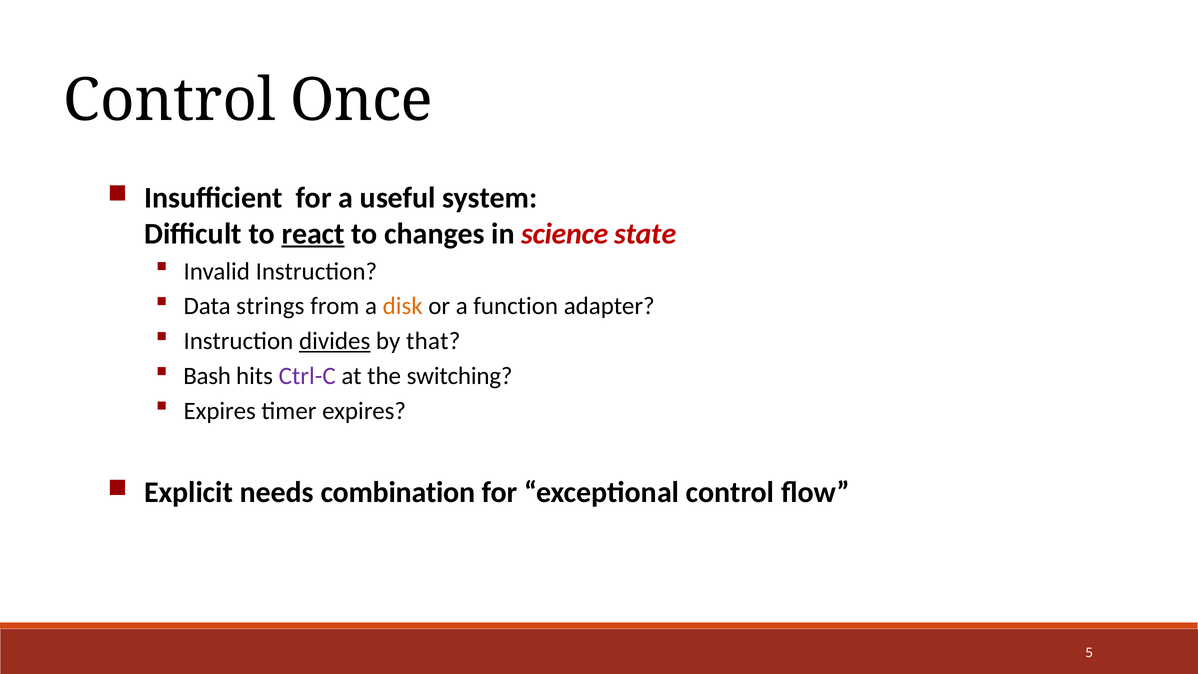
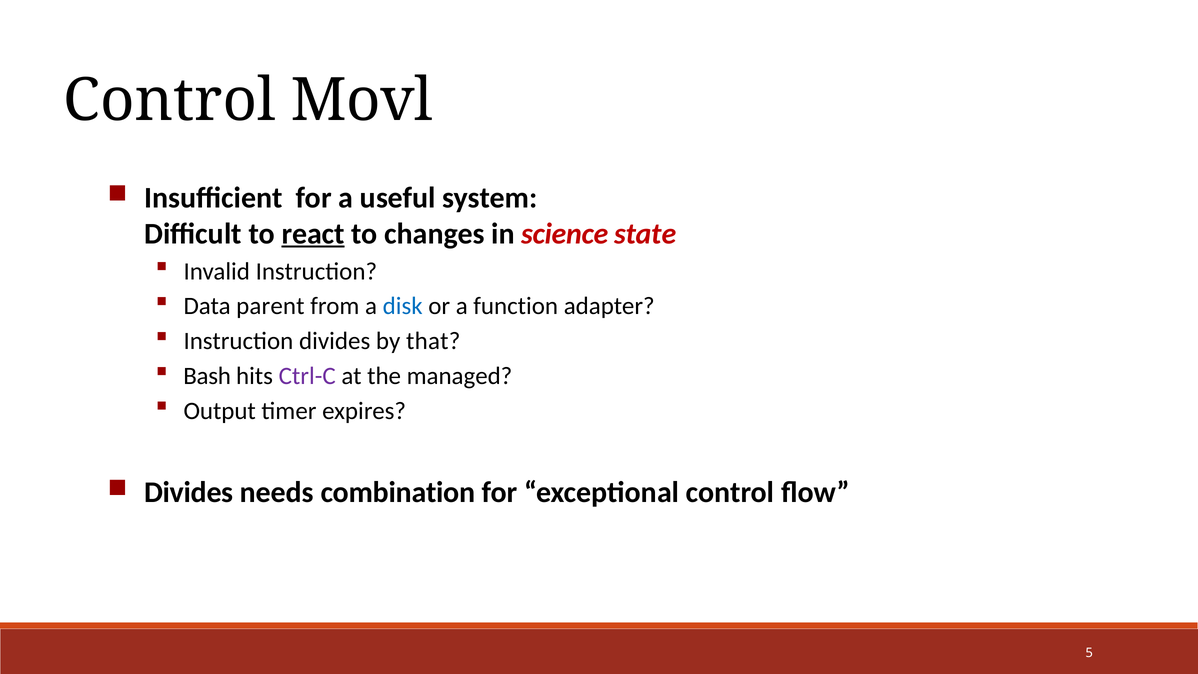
Once: Once -> Movl
strings: strings -> parent
disk colour: orange -> blue
divides at (335, 341) underline: present -> none
switching: switching -> managed
Expires at (220, 411): Expires -> Output
Explicit at (189, 492): Explicit -> Divides
